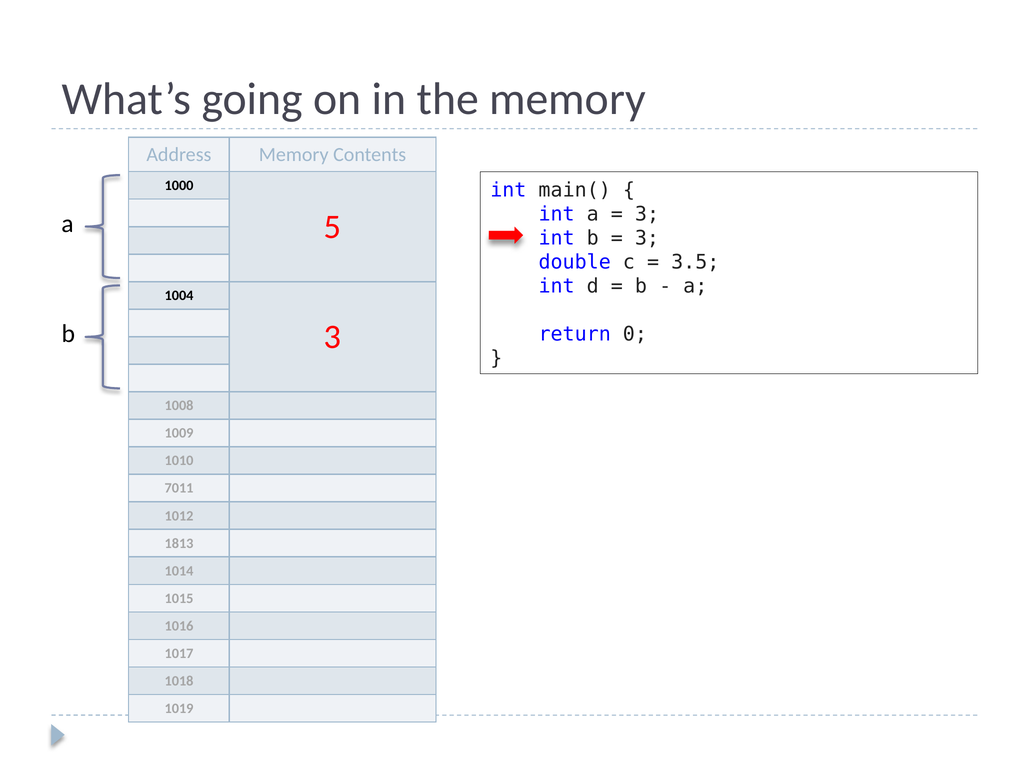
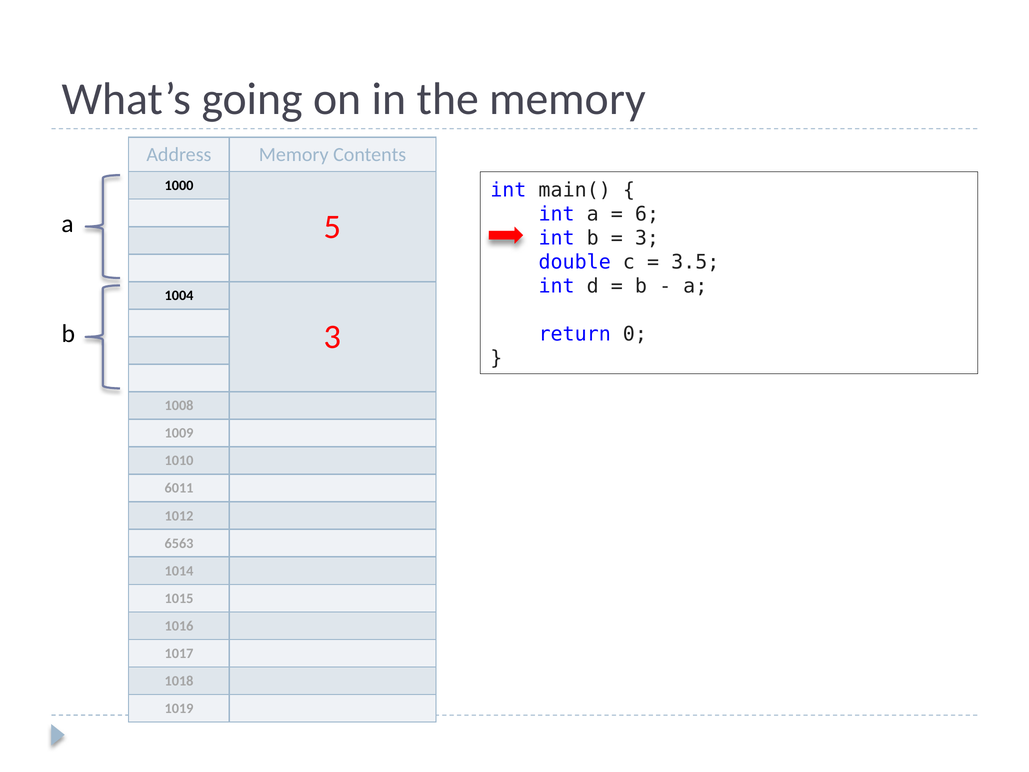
3 at (647, 214): 3 -> 6
7011: 7011 -> 6011
1813: 1813 -> 6563
